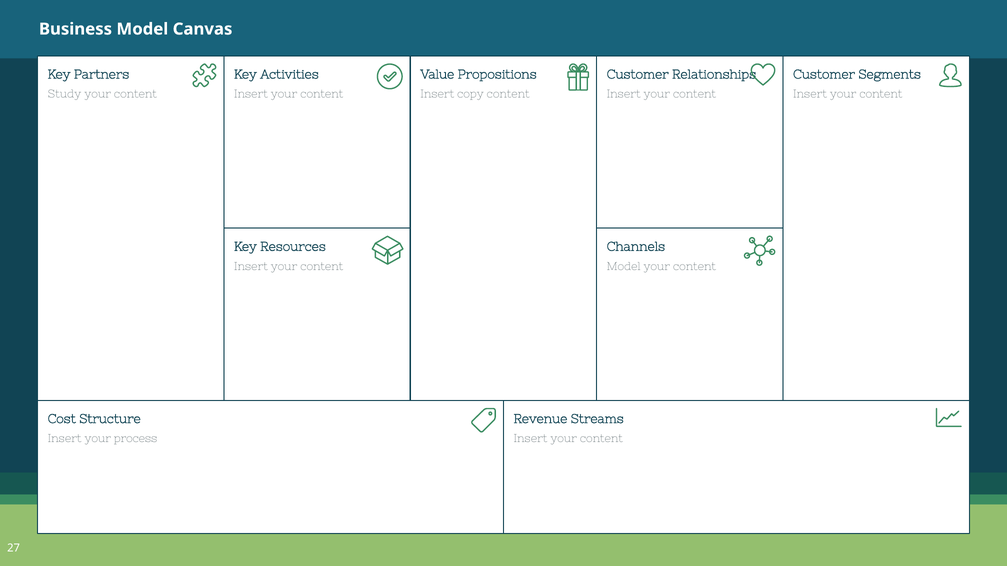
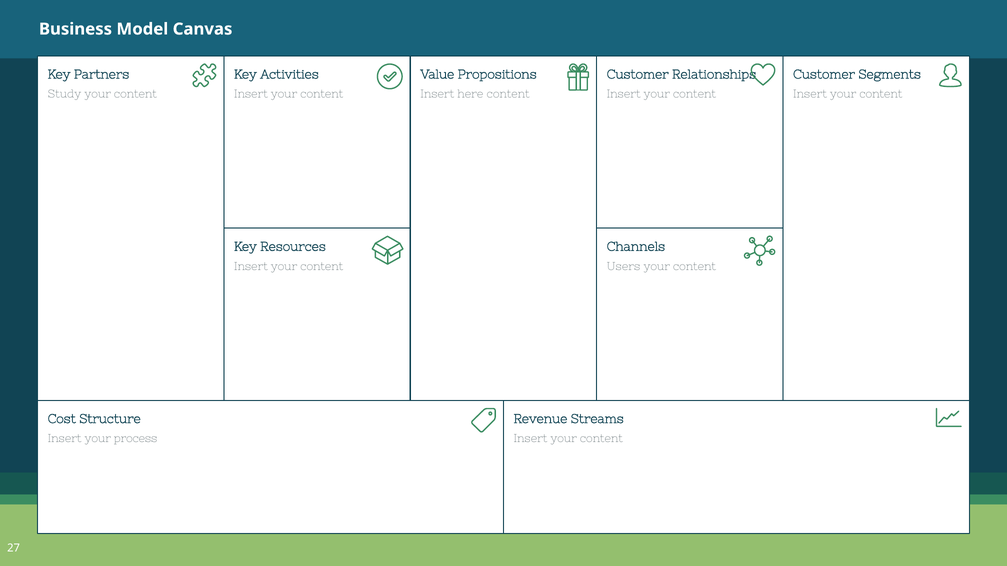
copy: copy -> here
Model at (624, 267): Model -> Users
